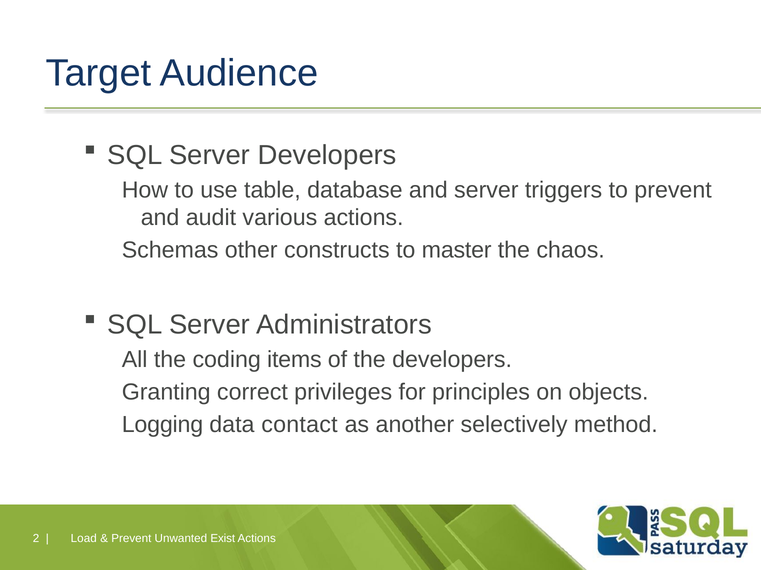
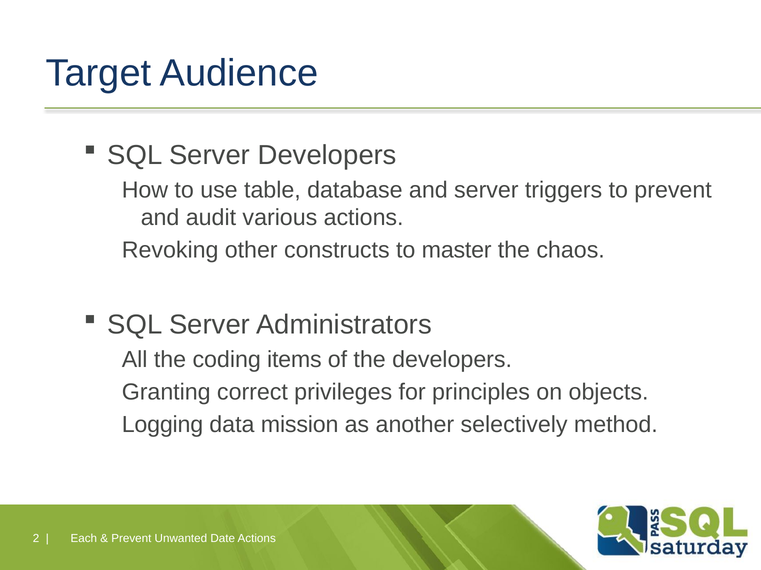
Schemas: Schemas -> Revoking
contact: contact -> mission
Load: Load -> Each
Exist: Exist -> Date
